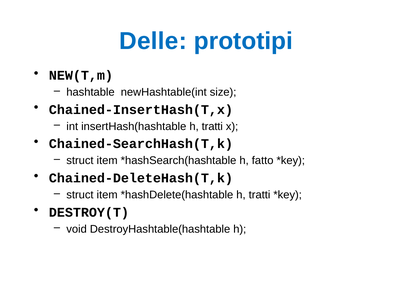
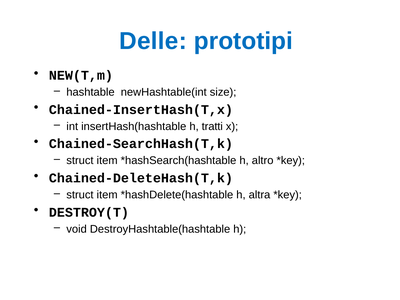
fatto: fatto -> altro
tratti at (260, 195): tratti -> altra
